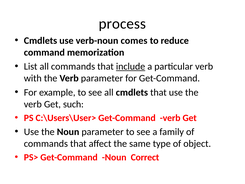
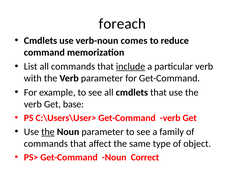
process: process -> foreach
such: such -> base
the at (48, 132) underline: none -> present
